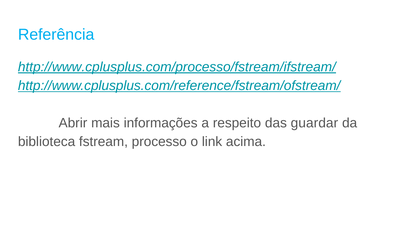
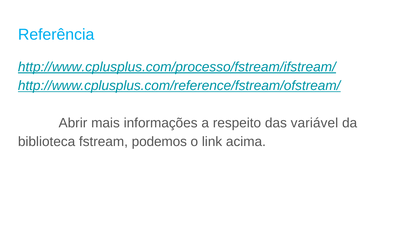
guardar: guardar -> variável
processo: processo -> podemos
